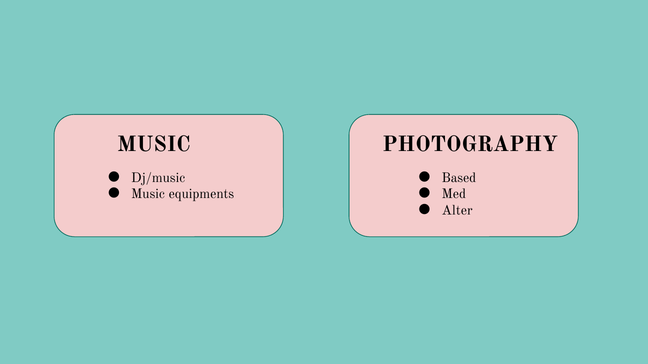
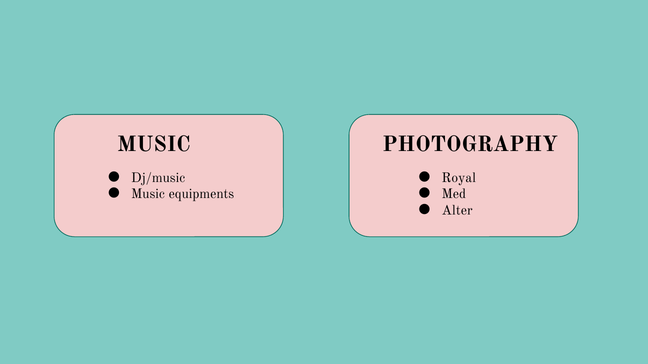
Based: Based -> Royal
